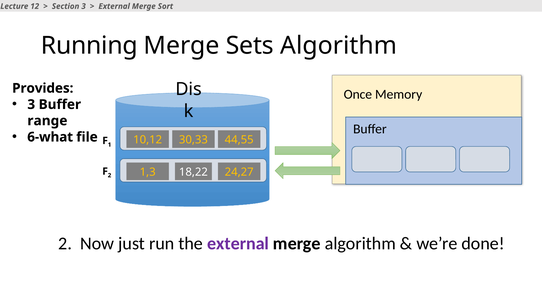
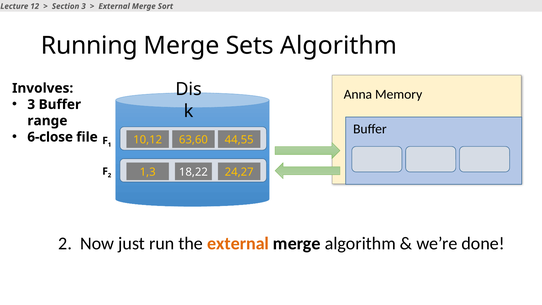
Provides: Provides -> Involves
Once: Once -> Anna
6-what: 6-what -> 6-close
30,33: 30,33 -> 63,60
external at (238, 244) colour: purple -> orange
